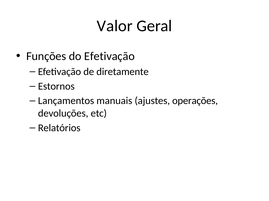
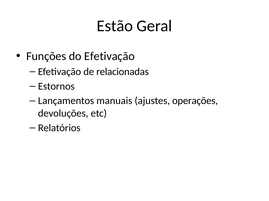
Valor: Valor -> Estão
diretamente: diretamente -> relacionadas
